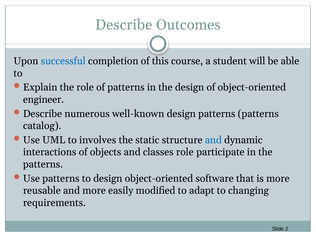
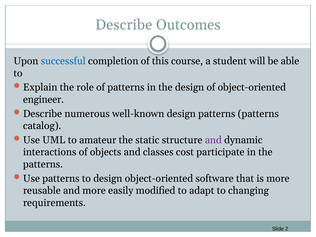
involves: involves -> amateur
and at (213, 140) colour: blue -> purple
classes role: role -> cost
